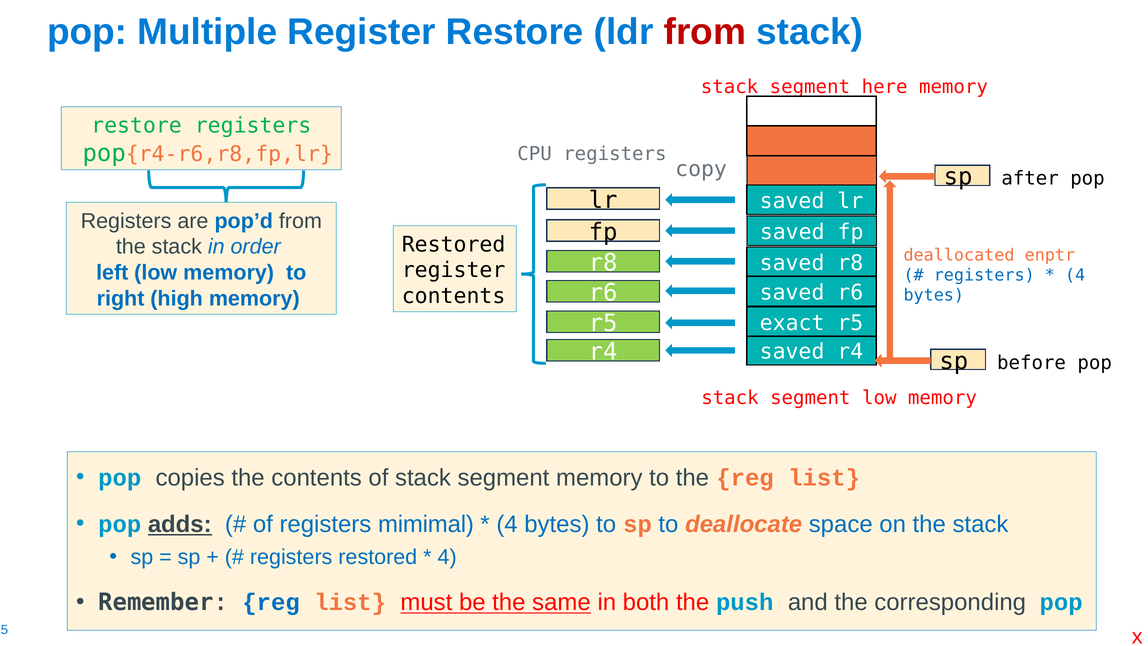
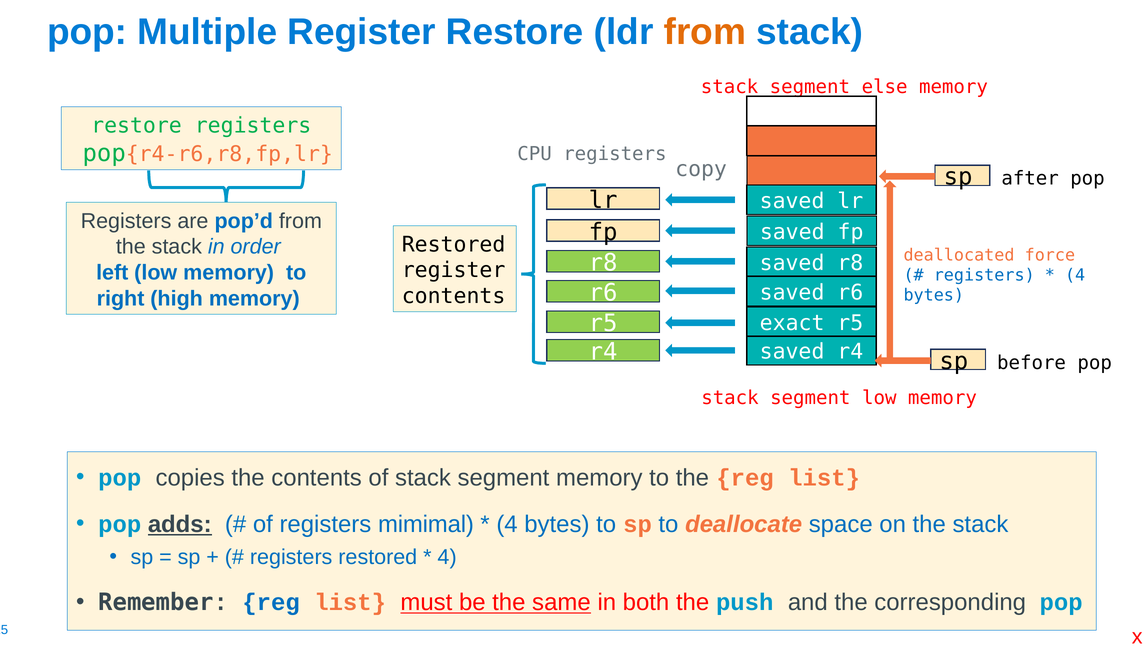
from at (705, 32) colour: red -> orange
here: here -> else
enptr: enptr -> force
